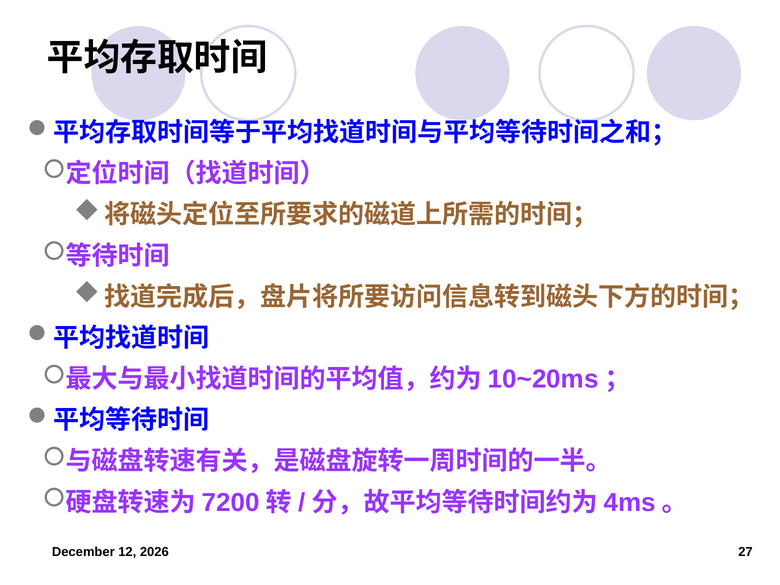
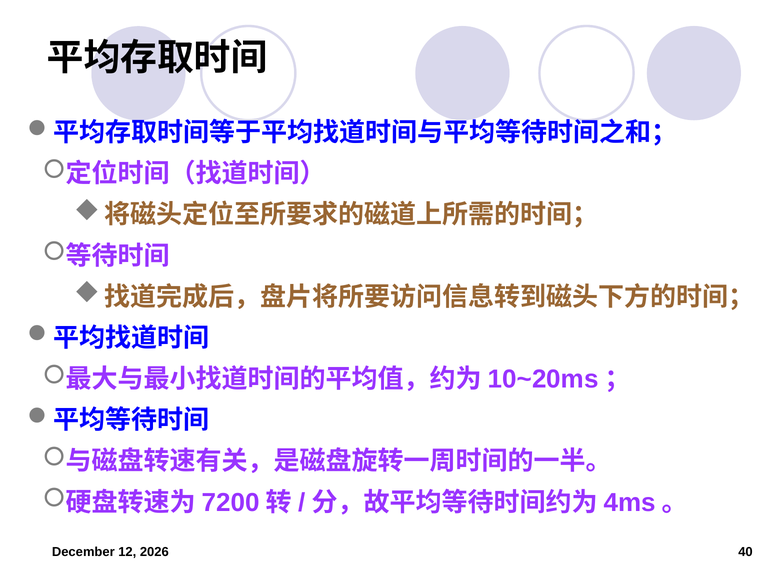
27: 27 -> 40
